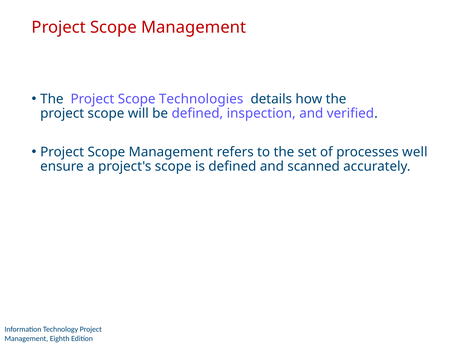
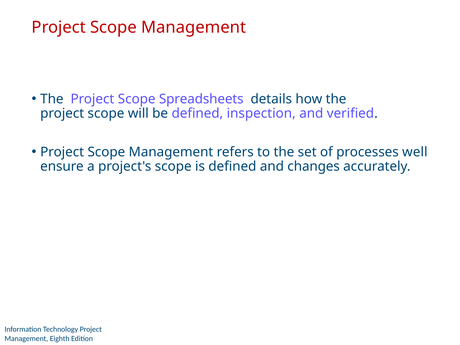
Technologies: Technologies -> Spreadsheets
scanned: scanned -> changes
